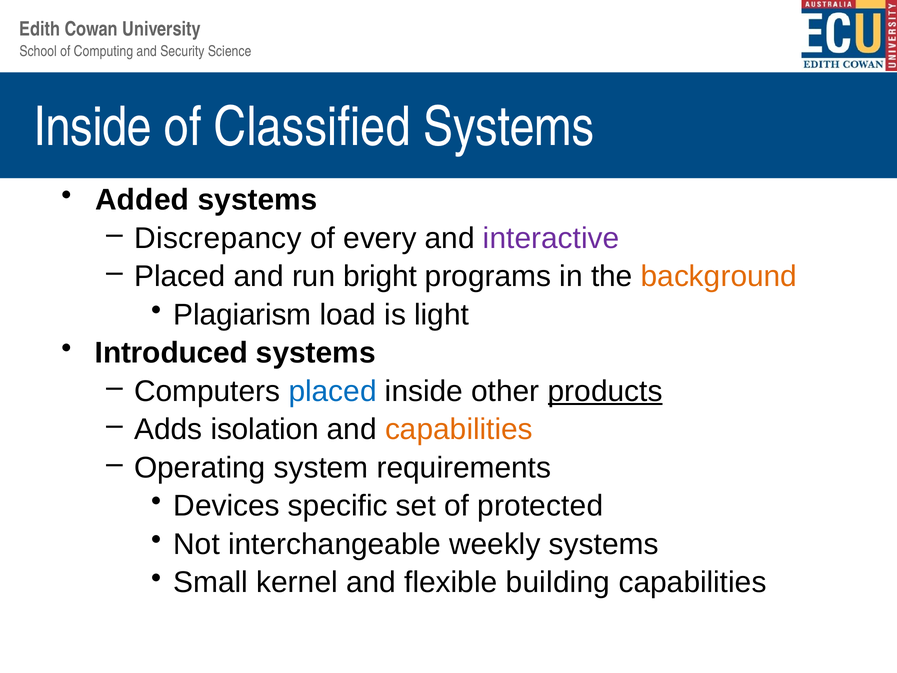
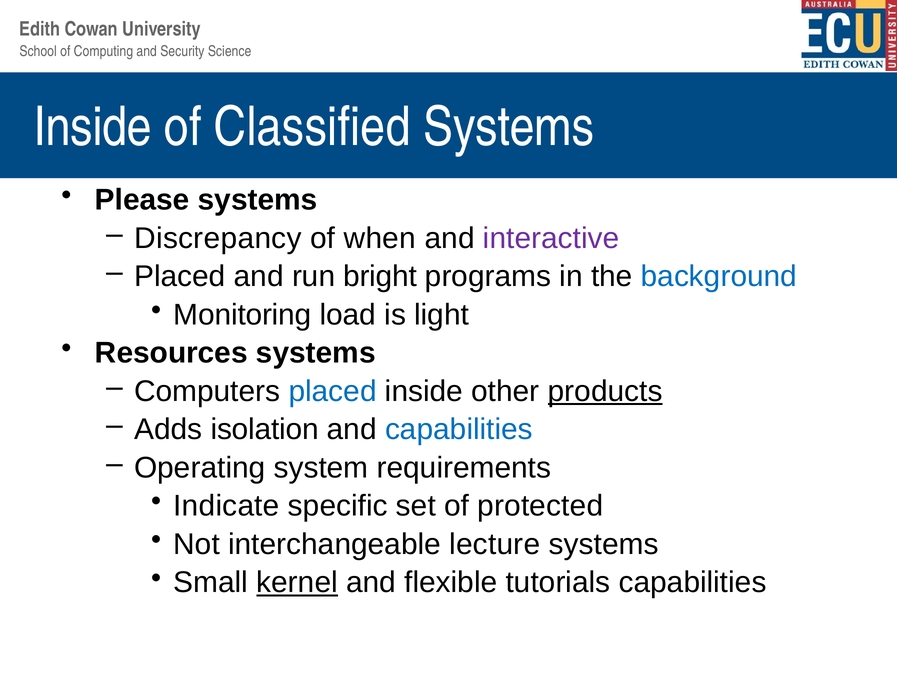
Added: Added -> Please
every: every -> when
background colour: orange -> blue
Plagiarism: Plagiarism -> Monitoring
Introduced: Introduced -> Resources
capabilities at (459, 429) colour: orange -> blue
Devices: Devices -> Indicate
weekly: weekly -> lecture
kernel underline: none -> present
building: building -> tutorials
